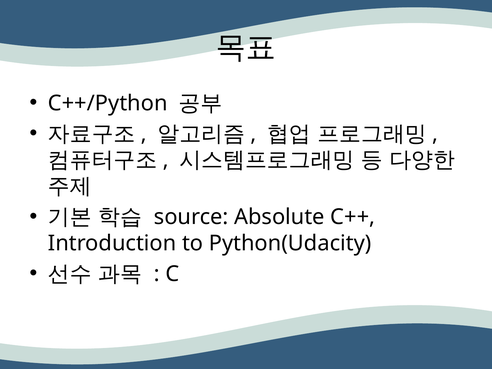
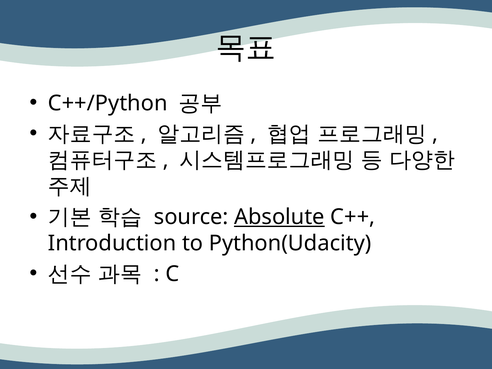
Absolute underline: none -> present
